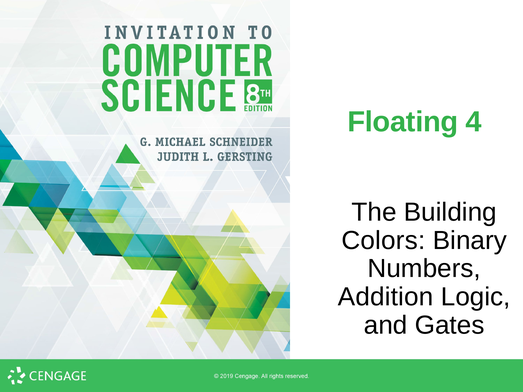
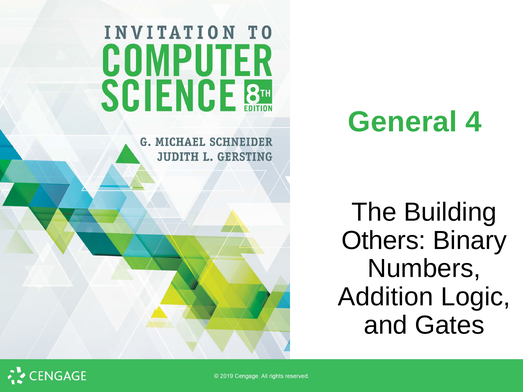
Floating: Floating -> General
Colors: Colors -> Others
